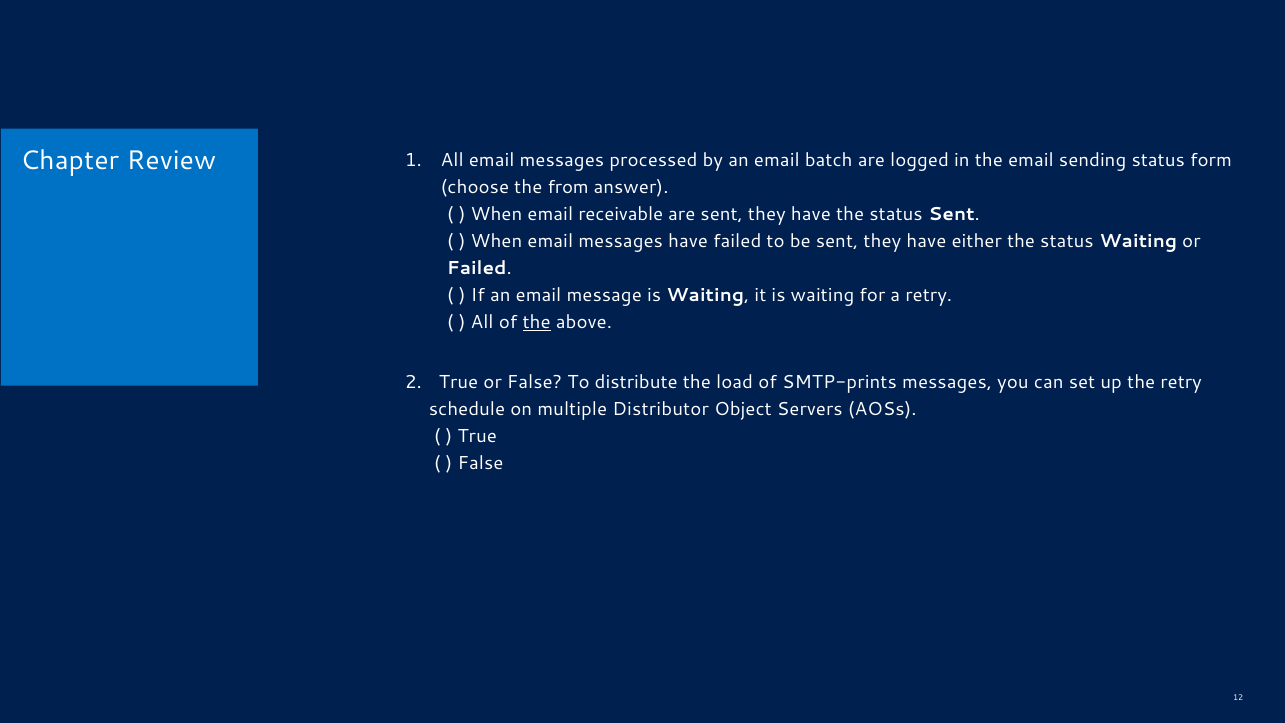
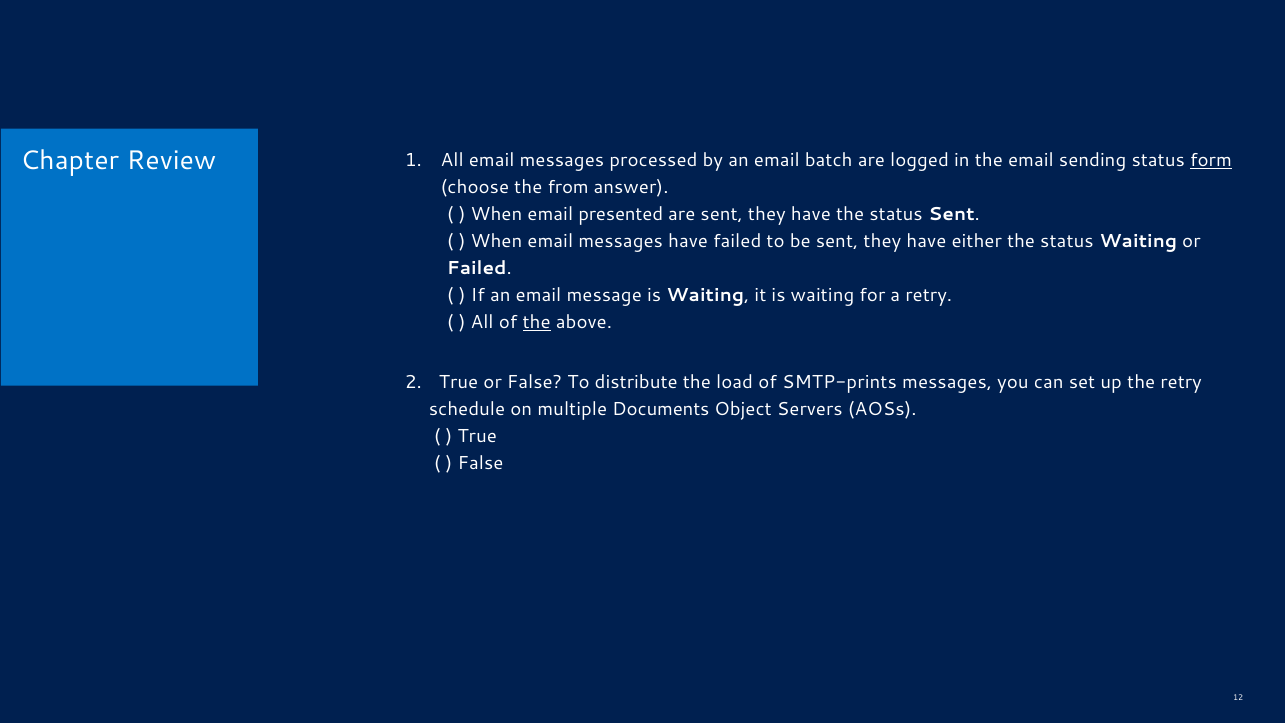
form underline: none -> present
receivable: receivable -> presented
Distributor: Distributor -> Documents
